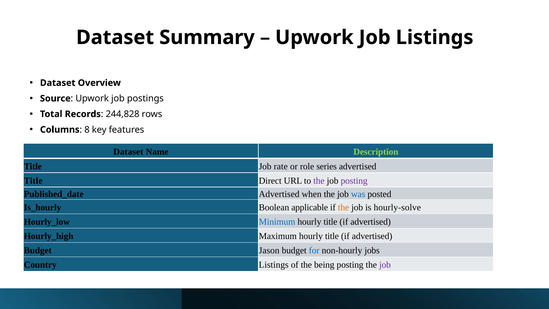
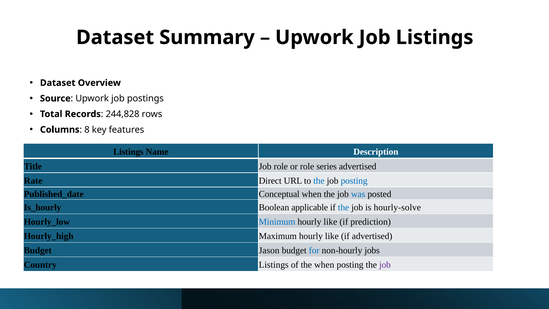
Dataset at (128, 152): Dataset -> Listings
Description colour: light green -> white
Job rate: rate -> role
Title at (33, 181): Title -> Rate
the at (319, 181) colour: purple -> blue
posting at (354, 181) colour: purple -> blue
Advertised at (279, 194): Advertised -> Conceptual
the at (344, 207) colour: orange -> blue
title at (330, 222): title -> like
advertised at (371, 222): advertised -> prediction
Maximum hourly title: title -> like
the being: being -> when
